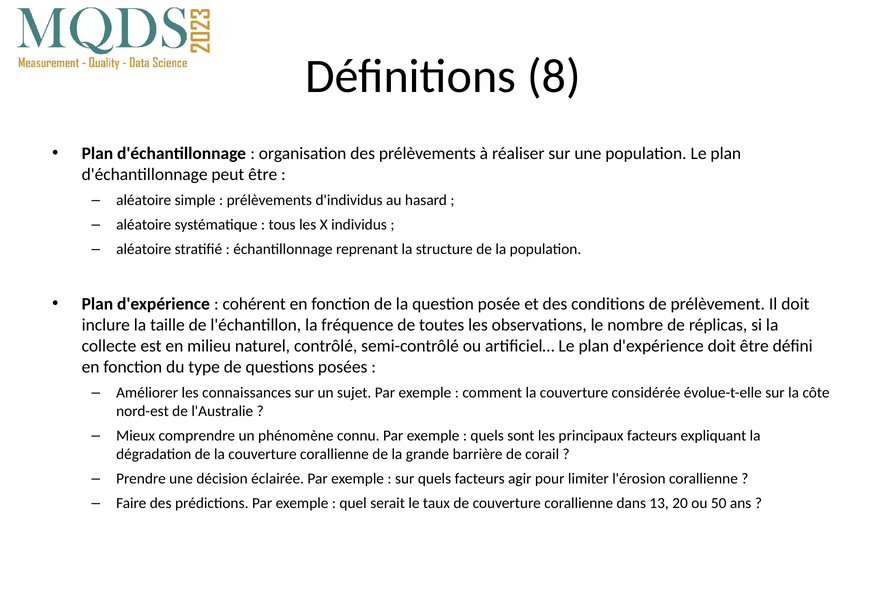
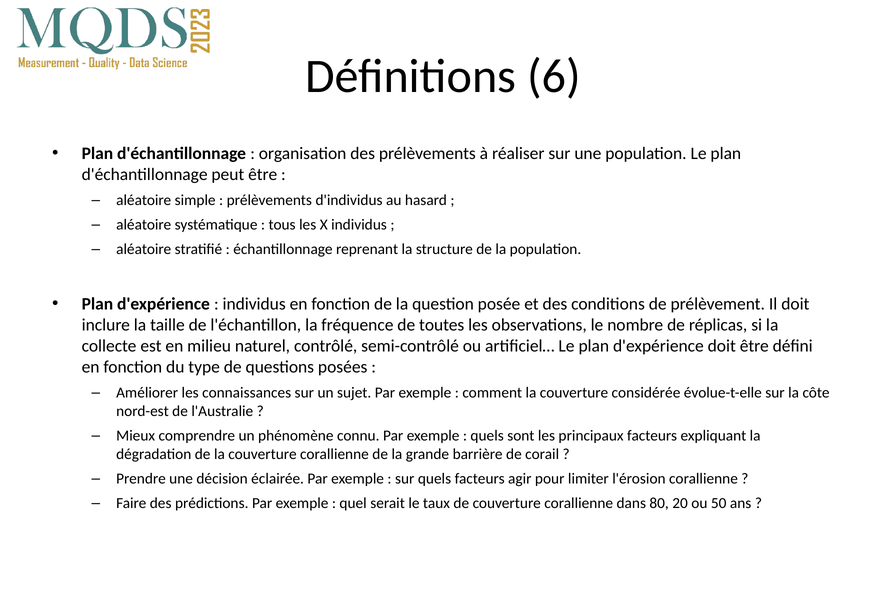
8: 8 -> 6
cohérent at (254, 304): cohérent -> individus
13: 13 -> 80
